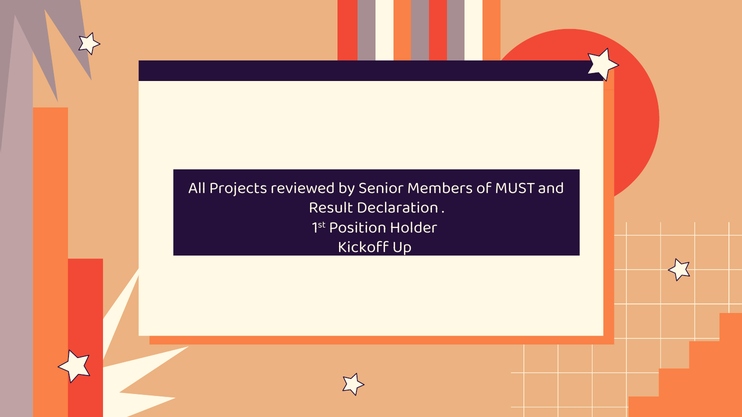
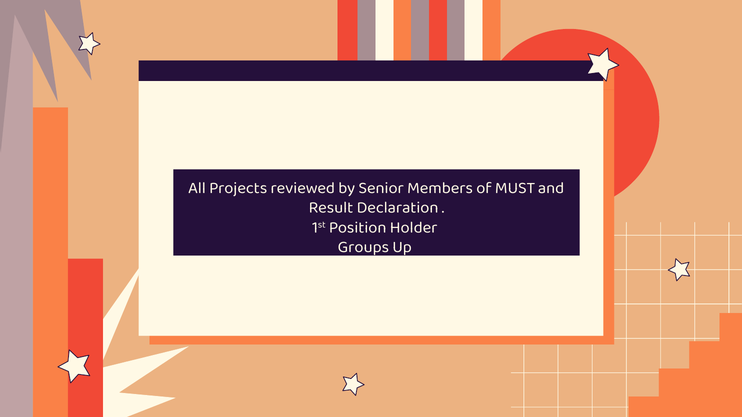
Kickoff: Kickoff -> Groups
